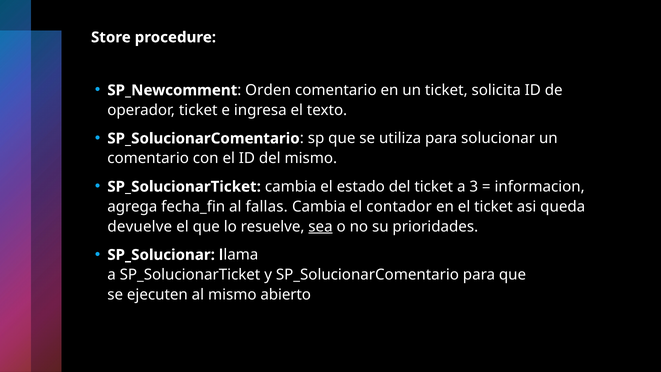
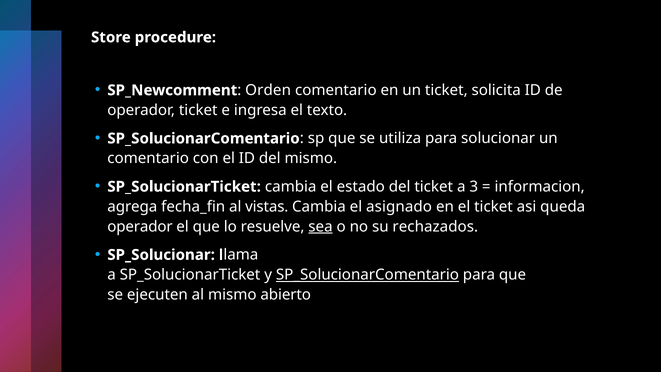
fallas: fallas -> vistas
contador: contador -> asignado
devuelve at (140, 227): devuelve -> operador
prioridades: prioridades -> rechazados
SP_SolucionarComentario at (367, 275) underline: none -> present
